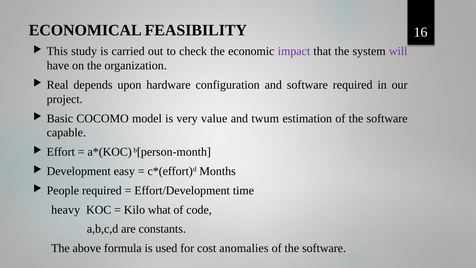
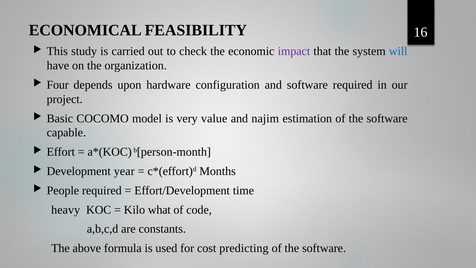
will colour: purple -> blue
Real: Real -> Four
twum: twum -> najim
easy: easy -> year
anomalies: anomalies -> predicting
